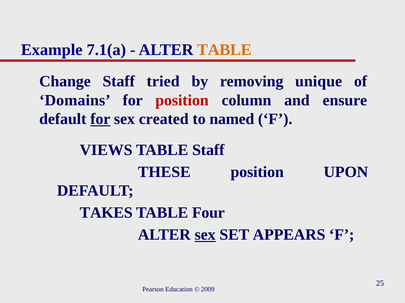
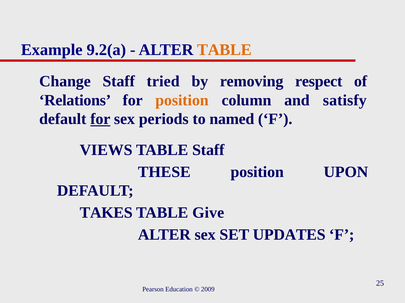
7.1(a: 7.1(a -> 9.2(a
unique: unique -> respect
Domains: Domains -> Relations
position at (182, 100) colour: red -> orange
ensure: ensure -> satisfy
created: created -> periods
Four: Four -> Give
sex at (205, 235) underline: present -> none
APPEARS: APPEARS -> UPDATES
